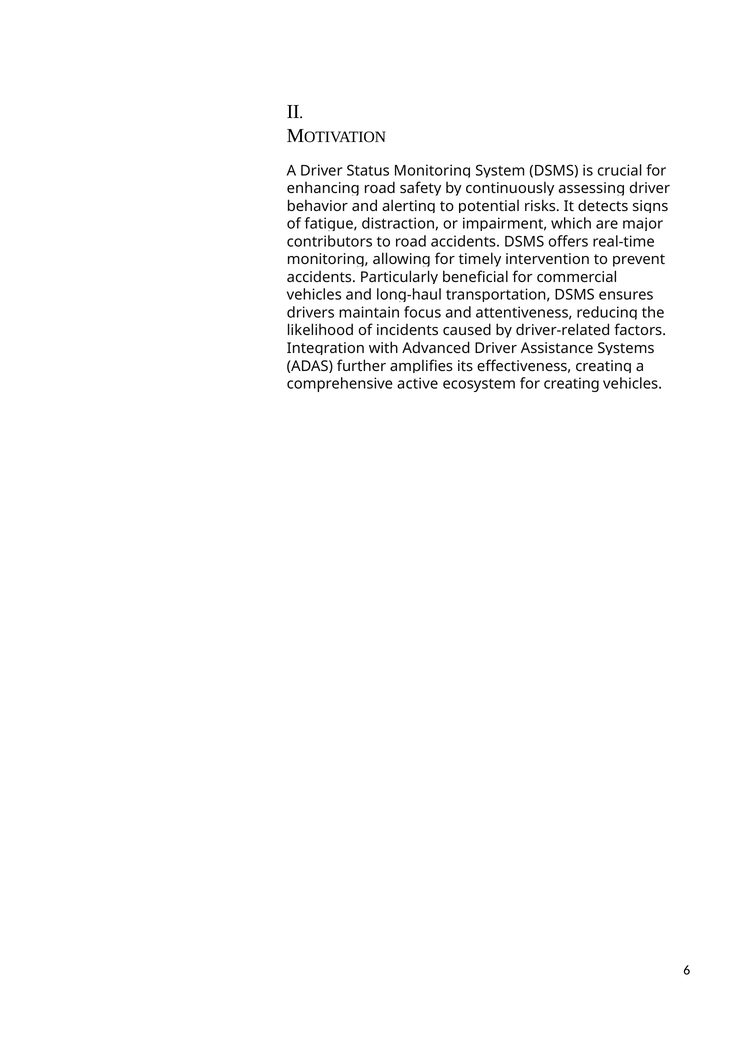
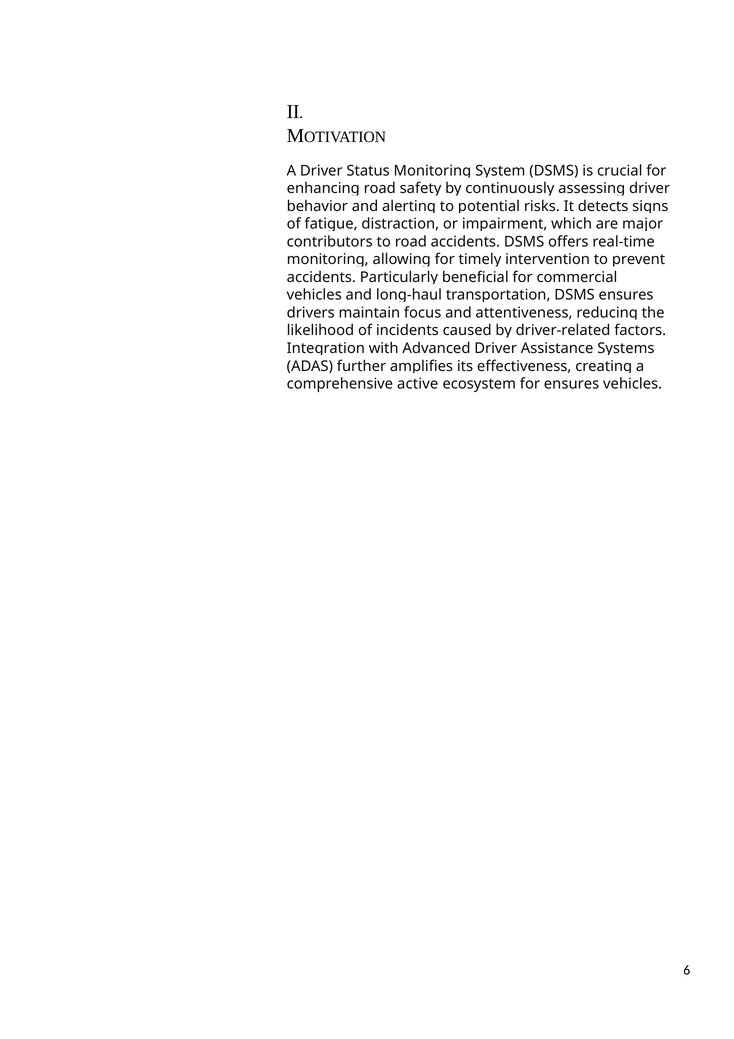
for creating: creating -> ensures
